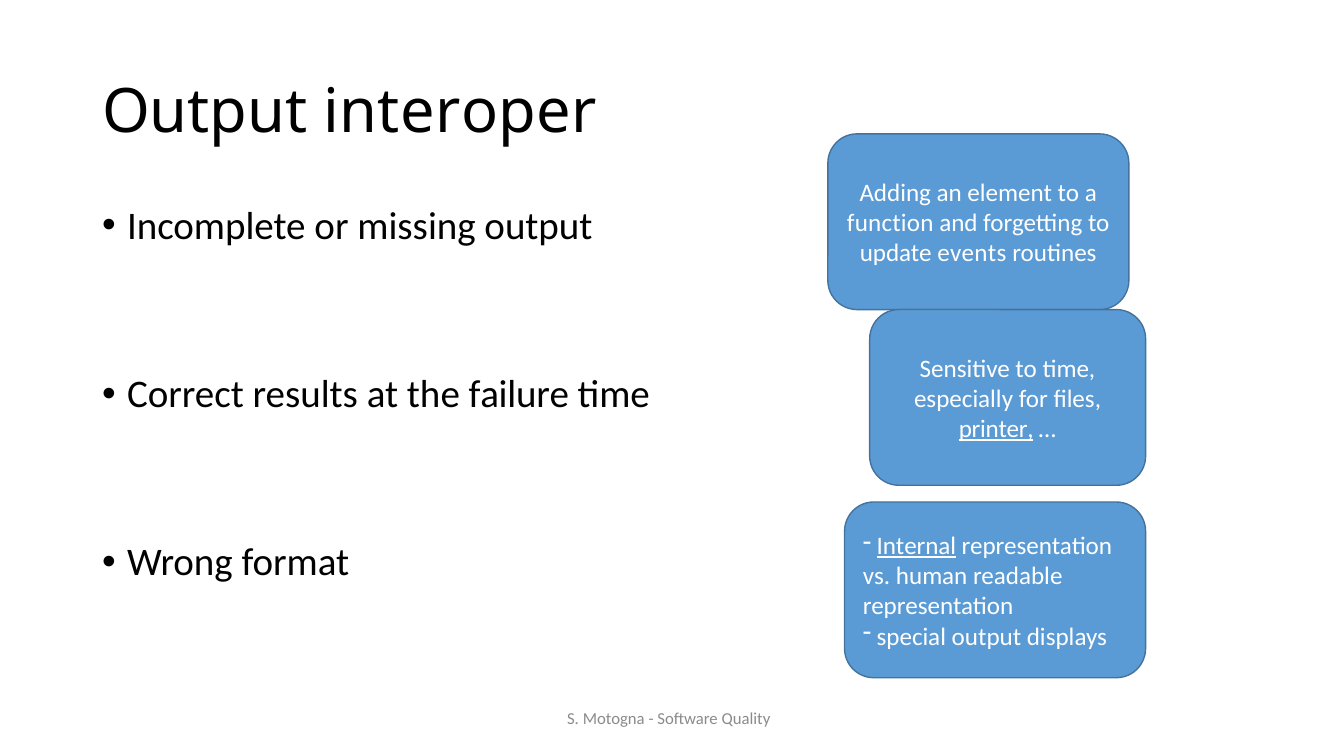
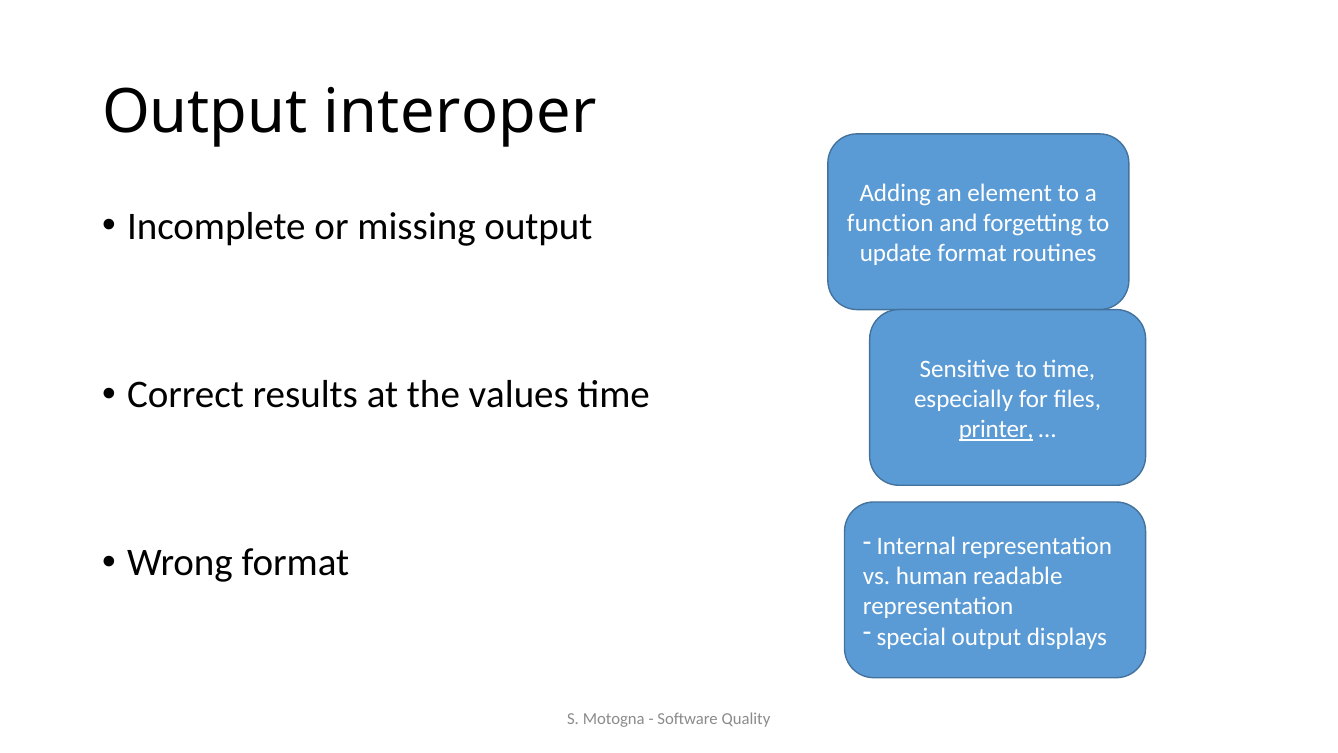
update events: events -> format
failure: failure -> values
Internal underline: present -> none
